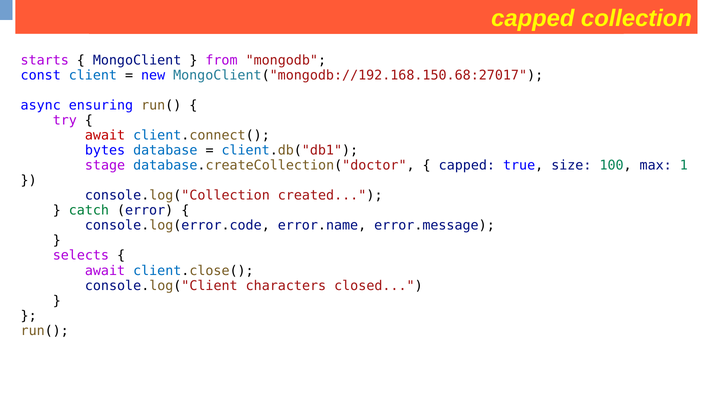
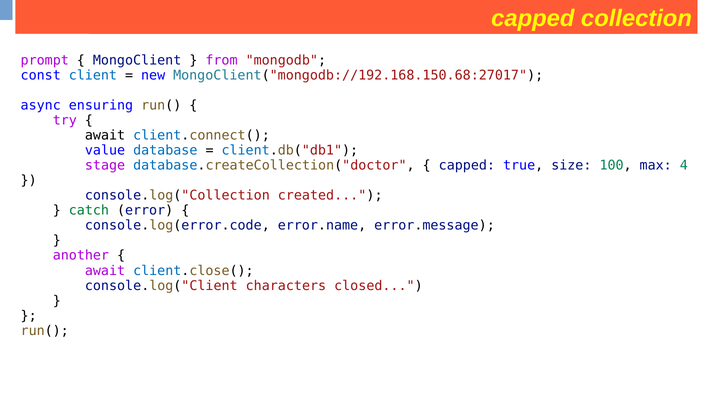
starts: starts -> prompt
await at (105, 135) colour: red -> black
bytes: bytes -> value
1: 1 -> 4
selects: selects -> another
